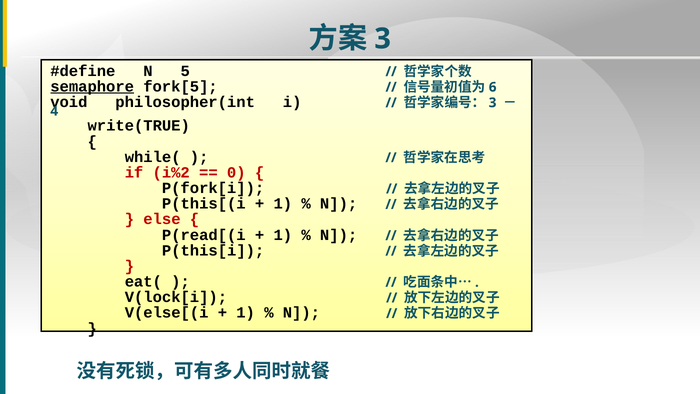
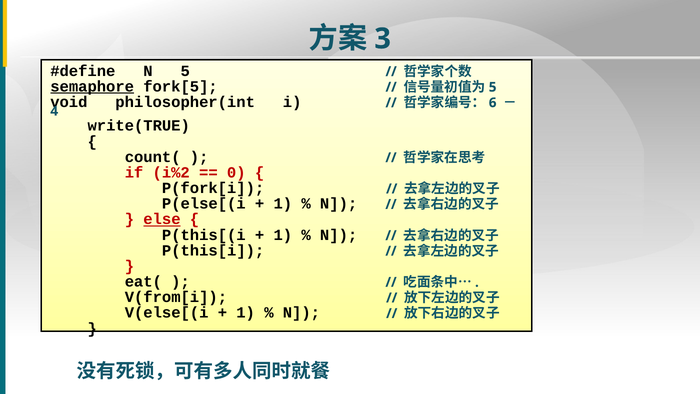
6 at (493, 87): 6 -> 5
3 at (493, 103): 3 -> 6
while(: while( -> count(
P(this[(i: P(this[(i -> P(else[(i
else underline: none -> present
P(read[(i: P(read[(i -> P(this[(i
V(lock[i: V(lock[i -> V(from[i
